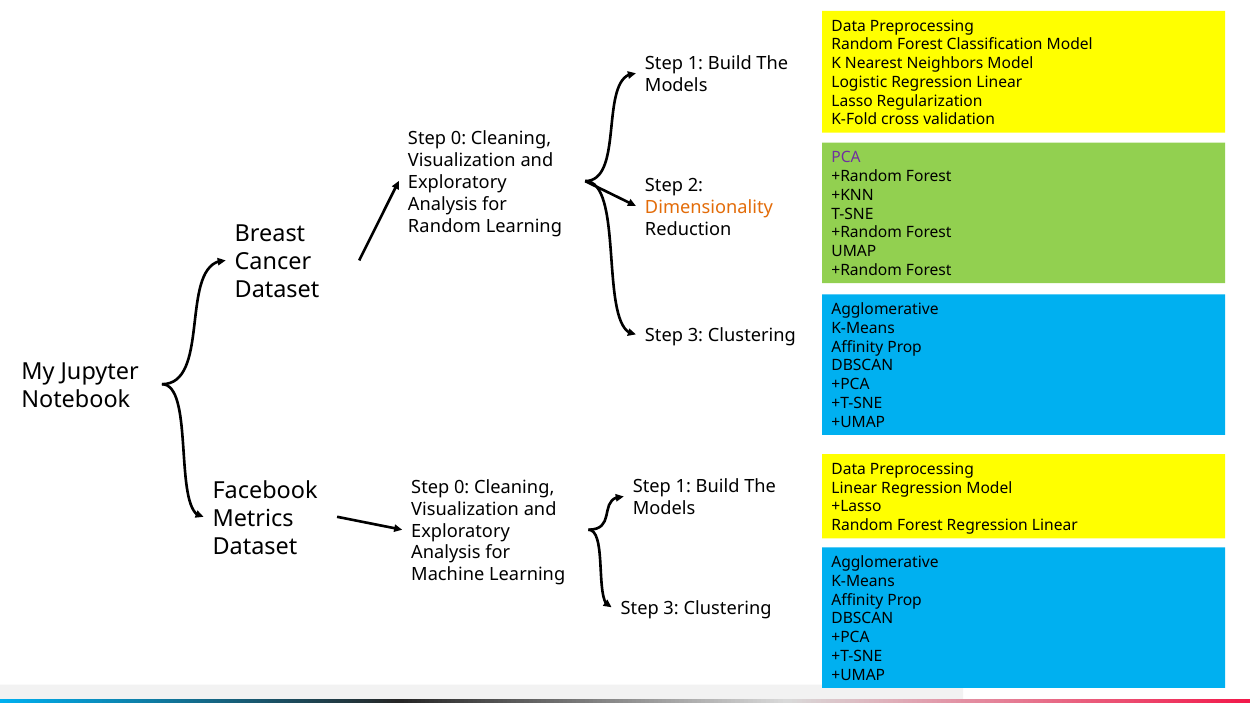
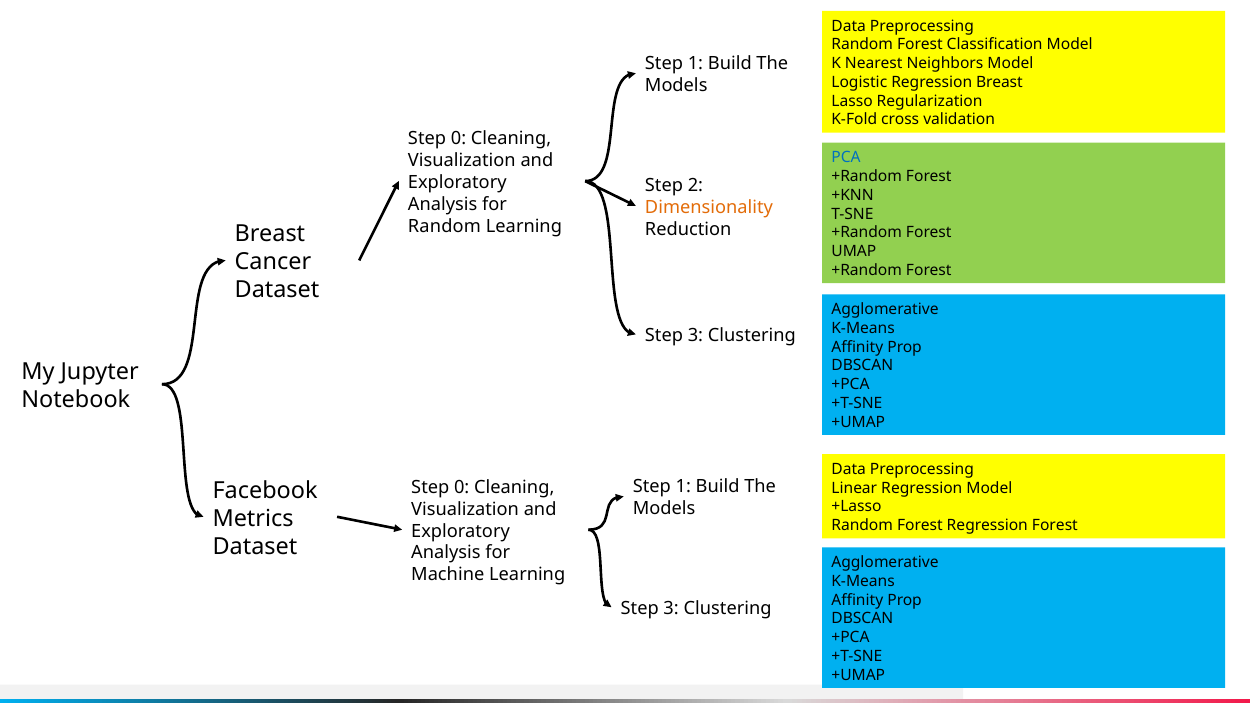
Logistic Regression Linear: Linear -> Breast
PCA colour: purple -> blue
Forest Regression Linear: Linear -> Forest
